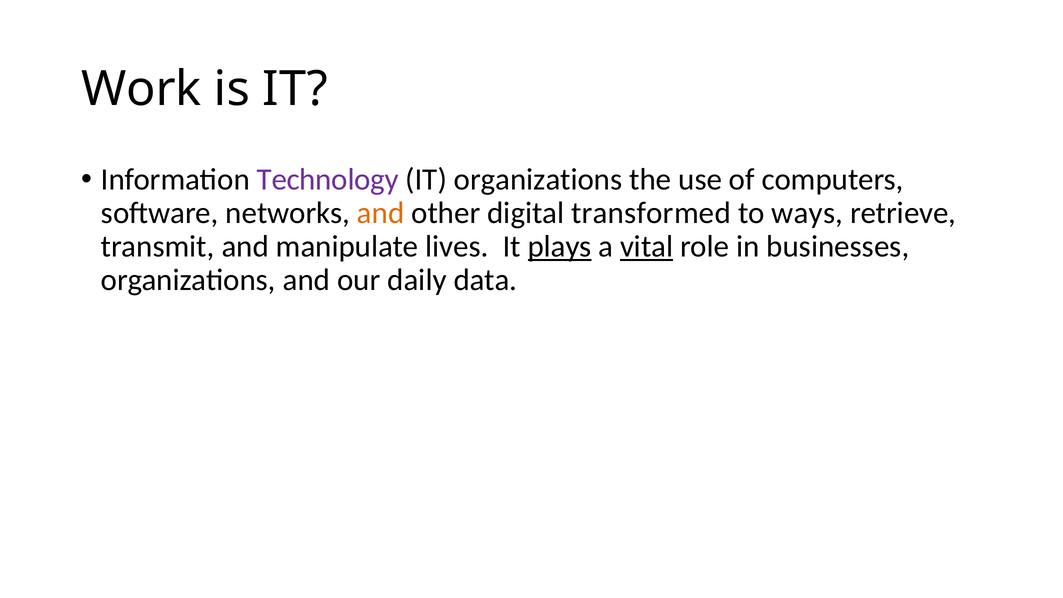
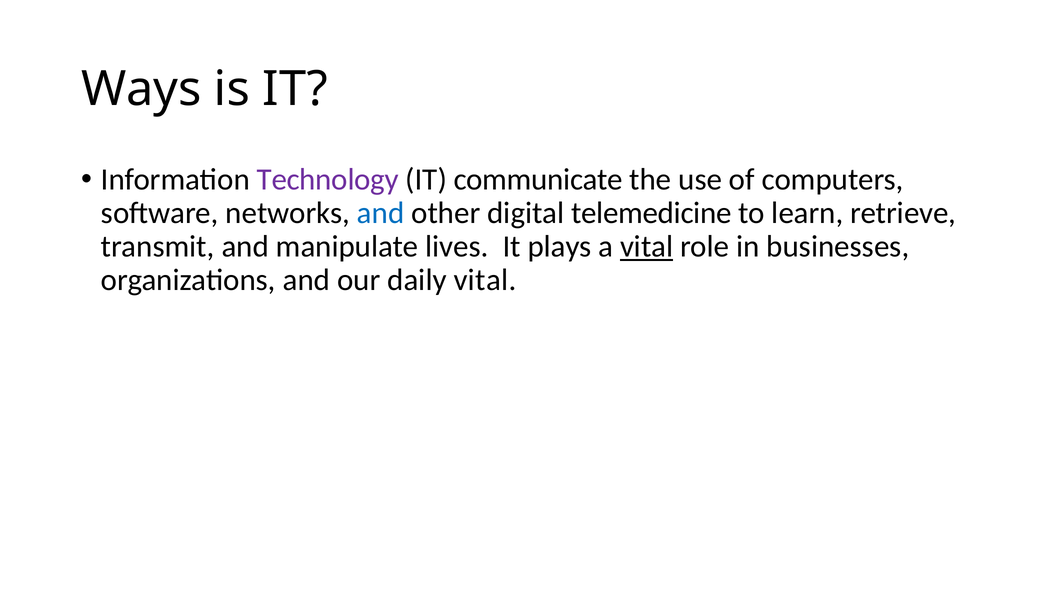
Work: Work -> Ways
IT organizations: organizations -> communicate
and at (381, 213) colour: orange -> blue
transformed: transformed -> telemedicine
ways: ways -> learn
plays underline: present -> none
daily data: data -> vital
